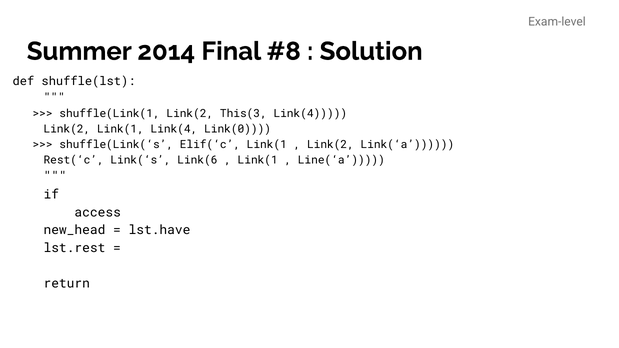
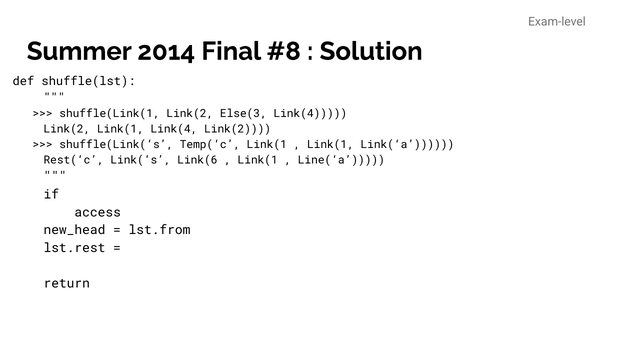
This(3: This(3 -> Else(3
Link(1 Link(4 Link(0: Link(0 -> Link(2
Elif(‘c: Elif(‘c -> Temp(‘c
Link(2 at (330, 144): Link(2 -> Link(1
lst.have: lst.have -> lst.from
